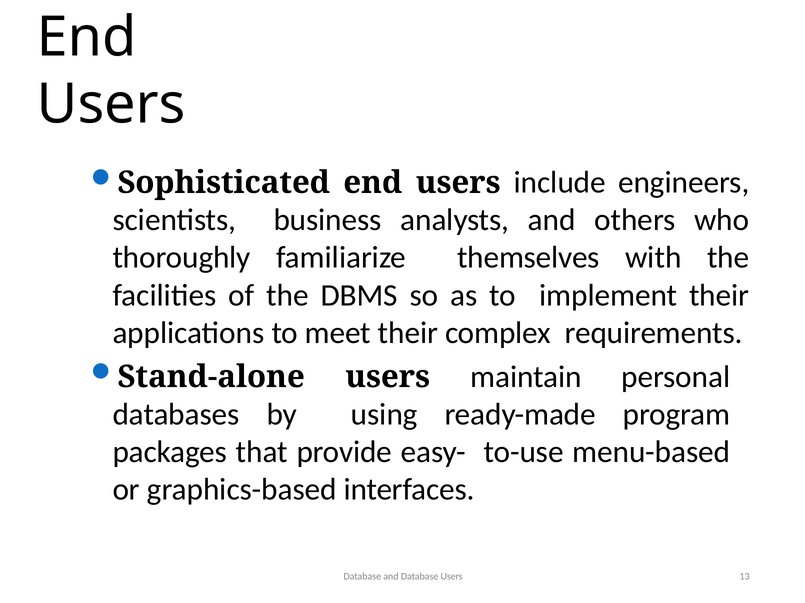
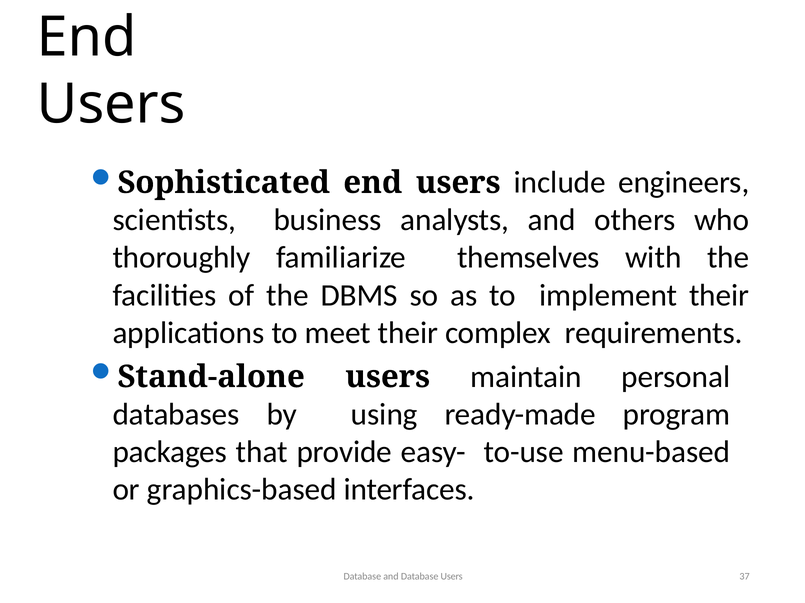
13: 13 -> 37
